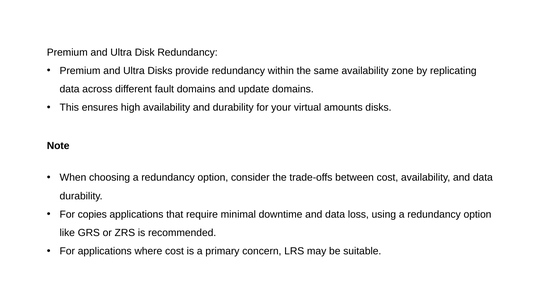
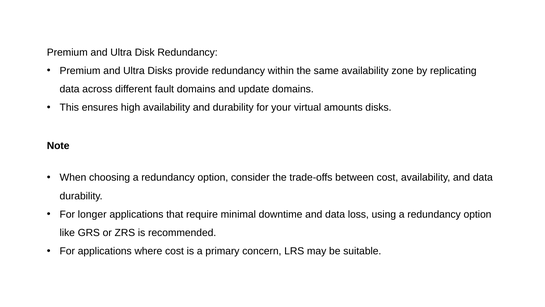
copies: copies -> longer
